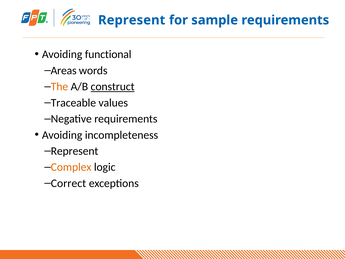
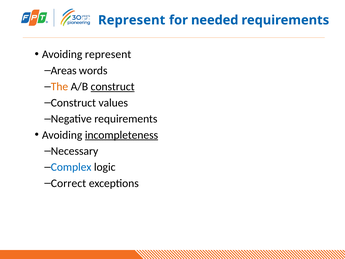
sample: sample -> needed
Avoiding functional: functional -> represent
Traceable at (73, 103): Traceable -> Construct
incompleteness underline: none -> present
Represent at (75, 151): Represent -> Necessary
Complex colour: orange -> blue
